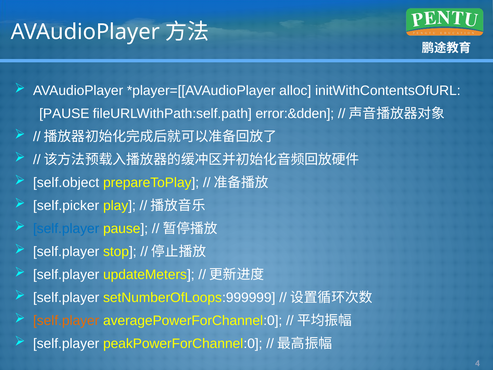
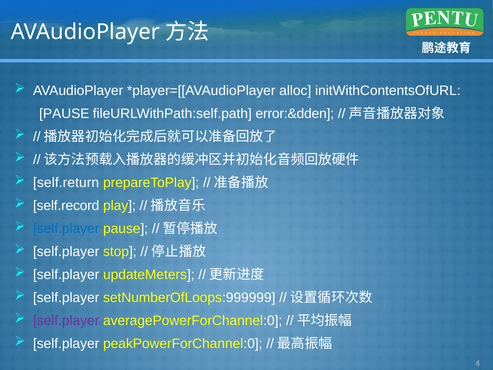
self.object: self.object -> self.return
self.picker: self.picker -> self.record
self.player at (66, 320) colour: orange -> purple
